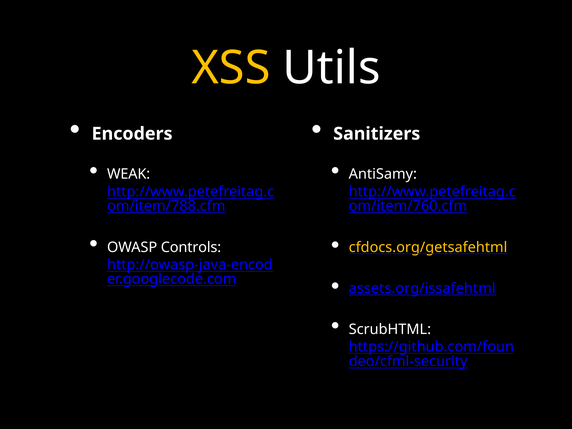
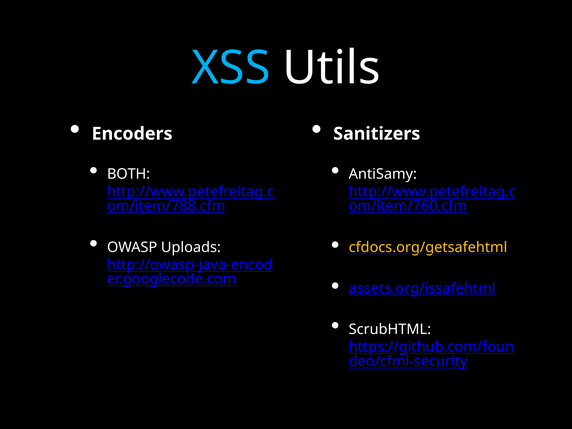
XSS colour: yellow -> light blue
WEAK: WEAK -> BOTH
Controls: Controls -> Uploads
